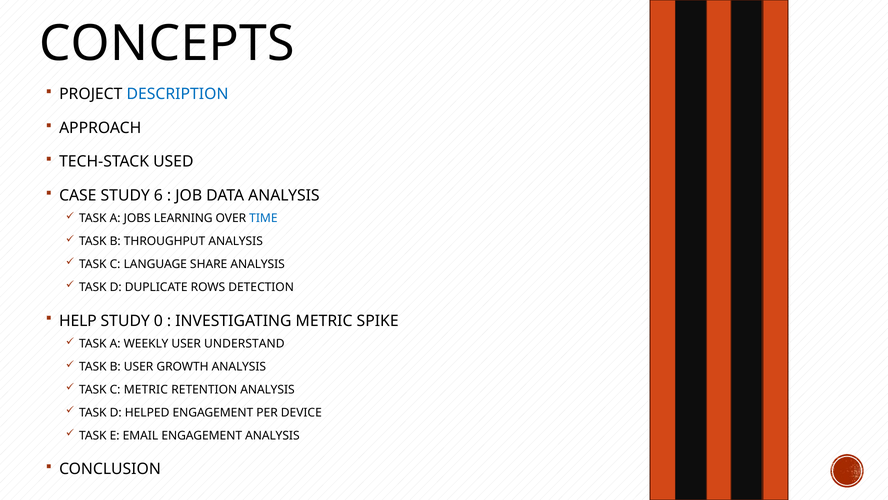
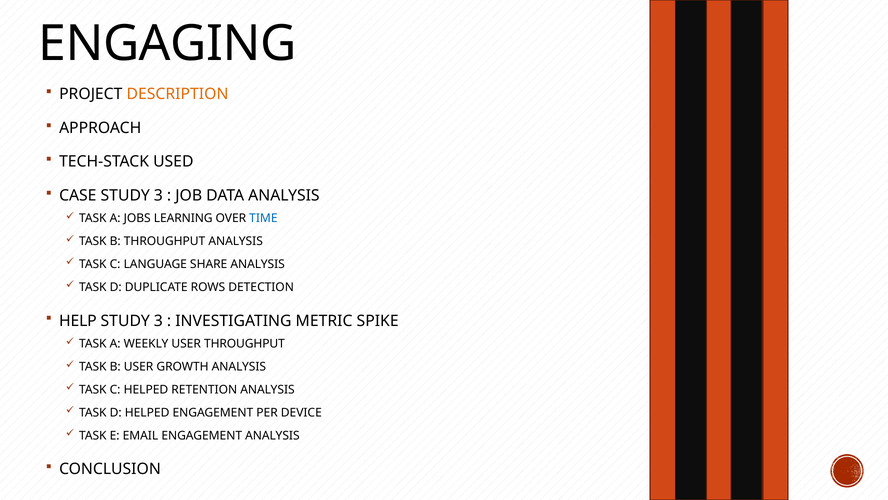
CONCEPTS: CONCEPTS -> ENGAGING
DESCRIPTION colour: blue -> orange
CASE STUDY 6: 6 -> 3
0 at (158, 321): 0 -> 3
USER UNDERSTAND: UNDERSTAND -> THROUGHPUT
C METRIC: METRIC -> HELPED
